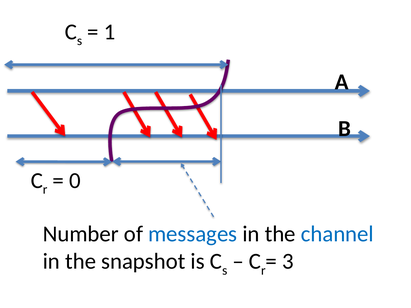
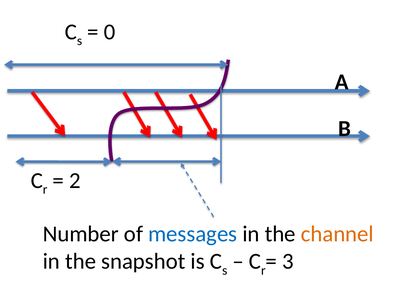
1: 1 -> 0
0: 0 -> 2
channel colour: blue -> orange
